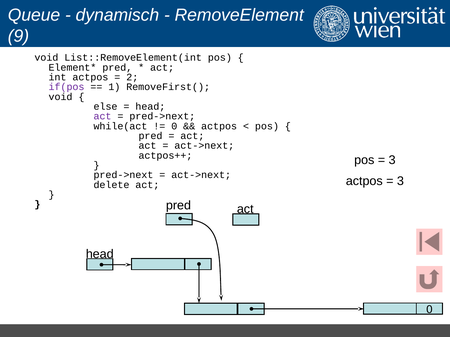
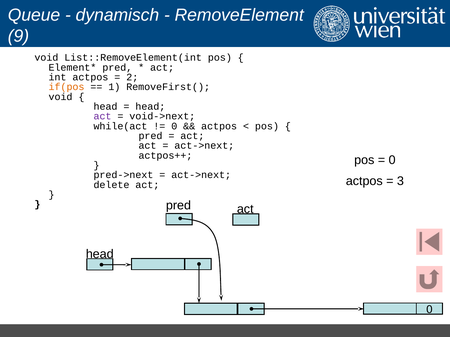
if(pos colour: purple -> orange
else at (106, 107): else -> head
pred->next at (162, 116): pred->next -> void->next
3 at (392, 160): 3 -> 0
